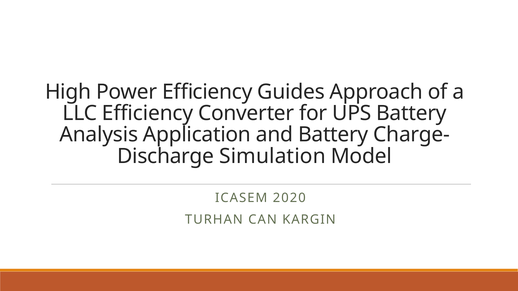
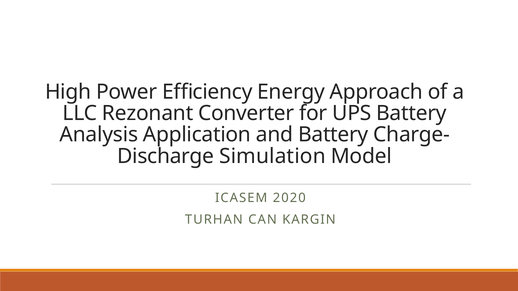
Guides: Guides -> Energy
LLC Efficiency: Efficiency -> Rezonant
